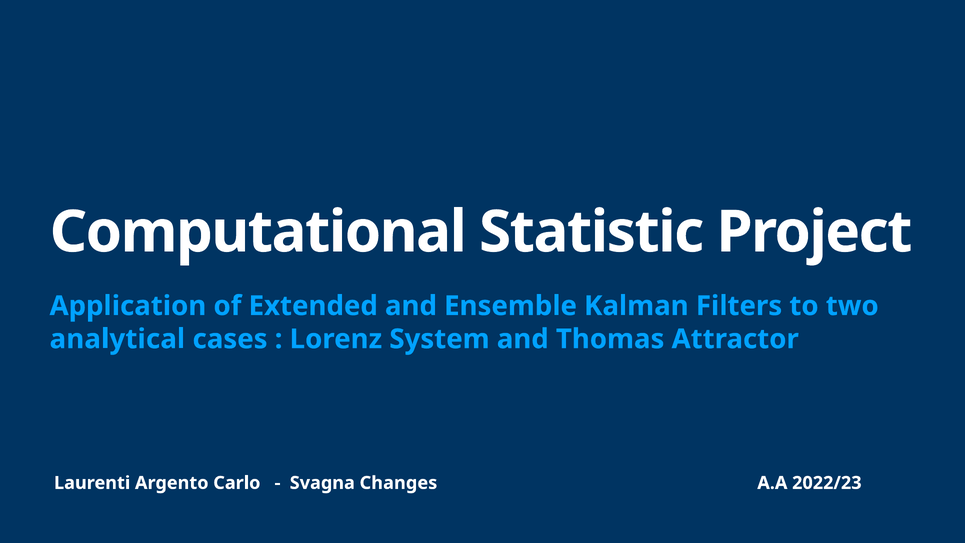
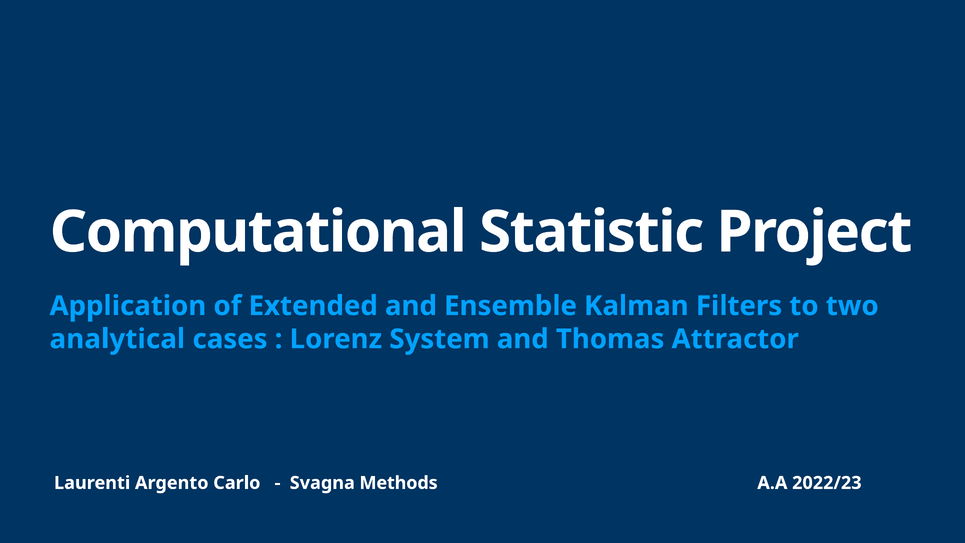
Changes: Changes -> Methods
